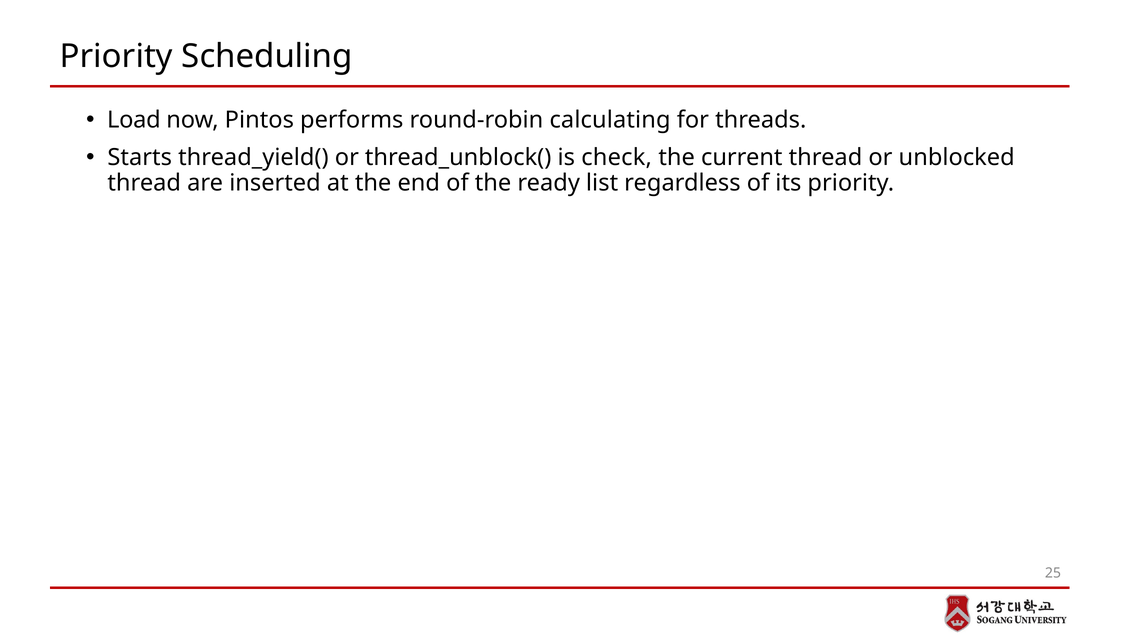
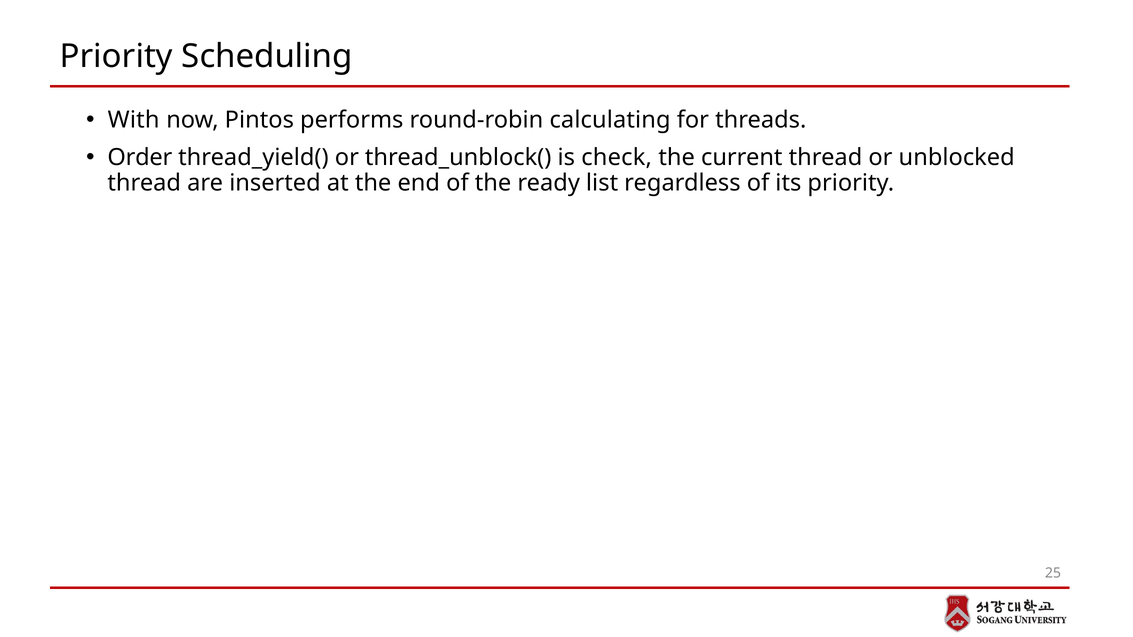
Load: Load -> With
Starts: Starts -> Order
